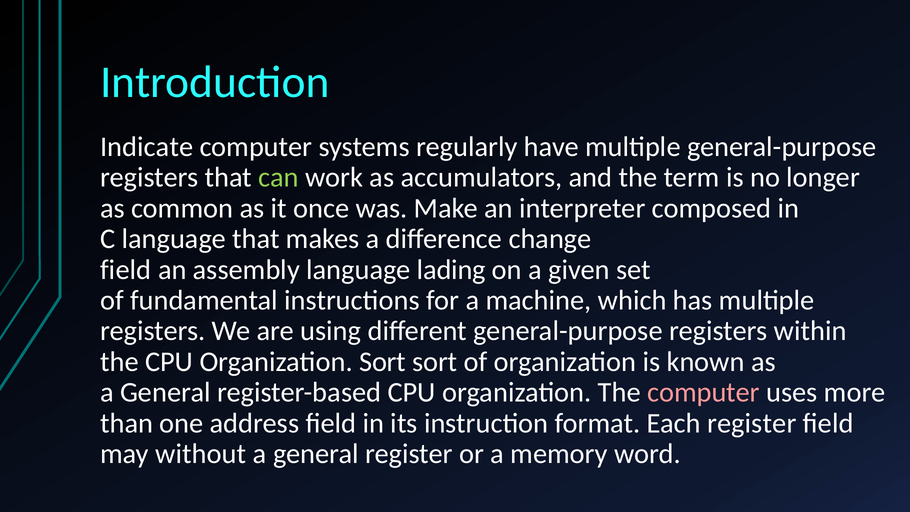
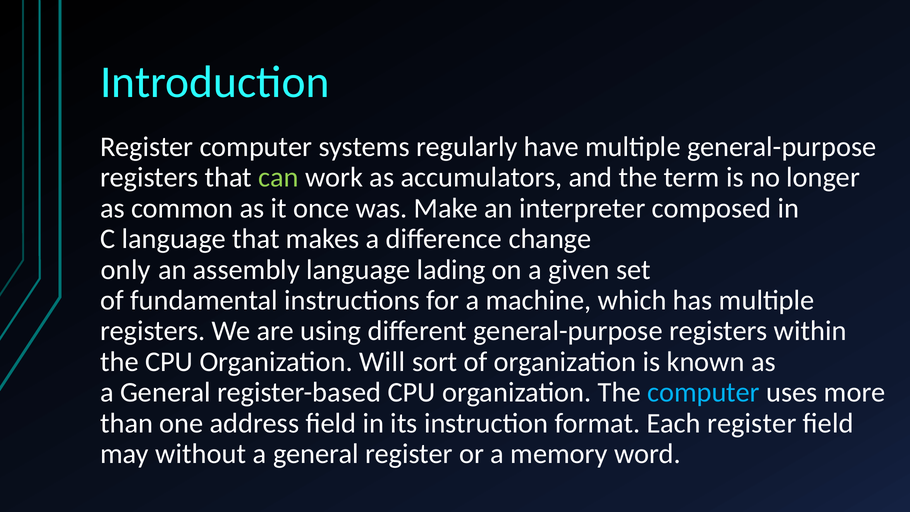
Indicate at (147, 147): Indicate -> Register
field at (126, 270): field -> only
Organization Sort: Sort -> Will
computer at (704, 393) colour: pink -> light blue
